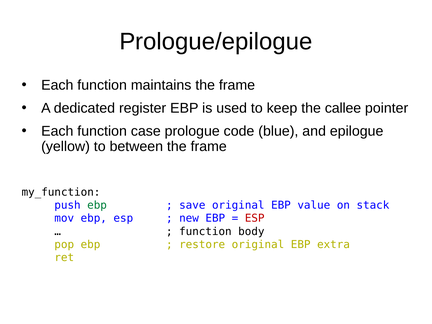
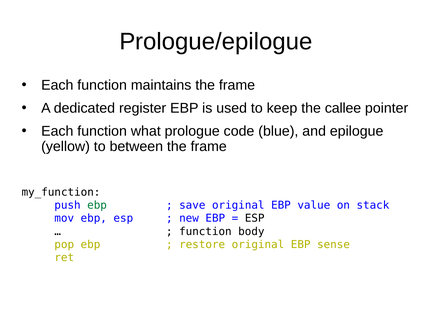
case: case -> what
ESP at (255, 218) colour: red -> black
extra: extra -> sense
